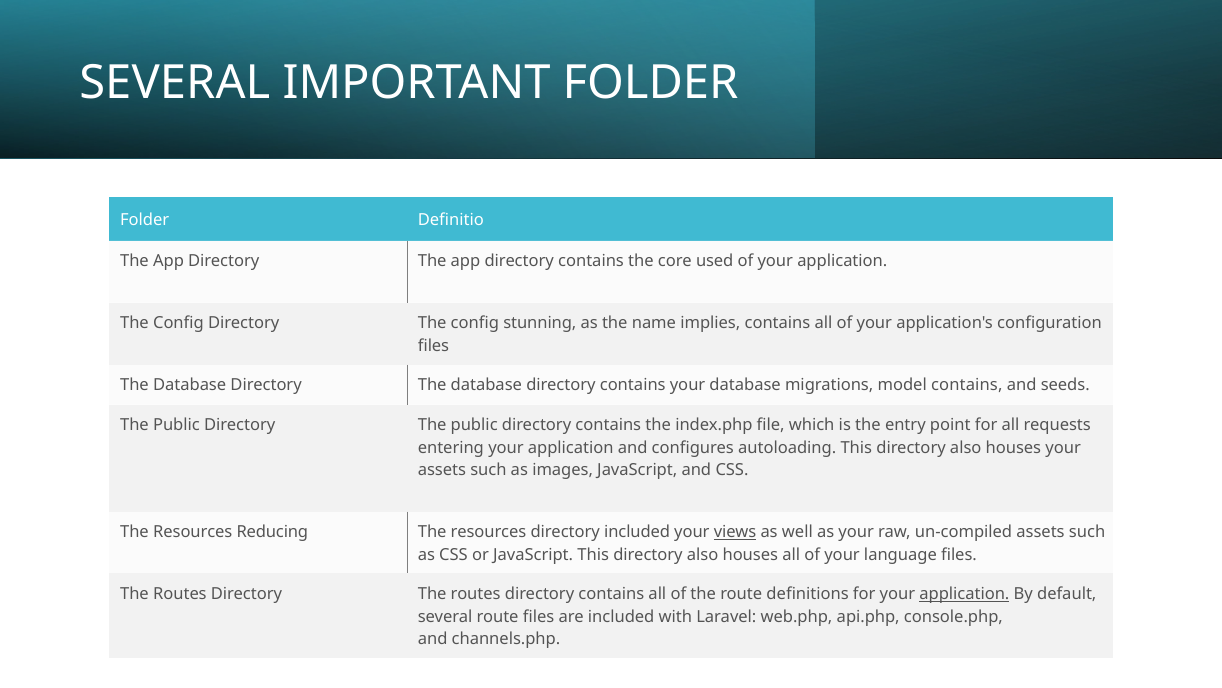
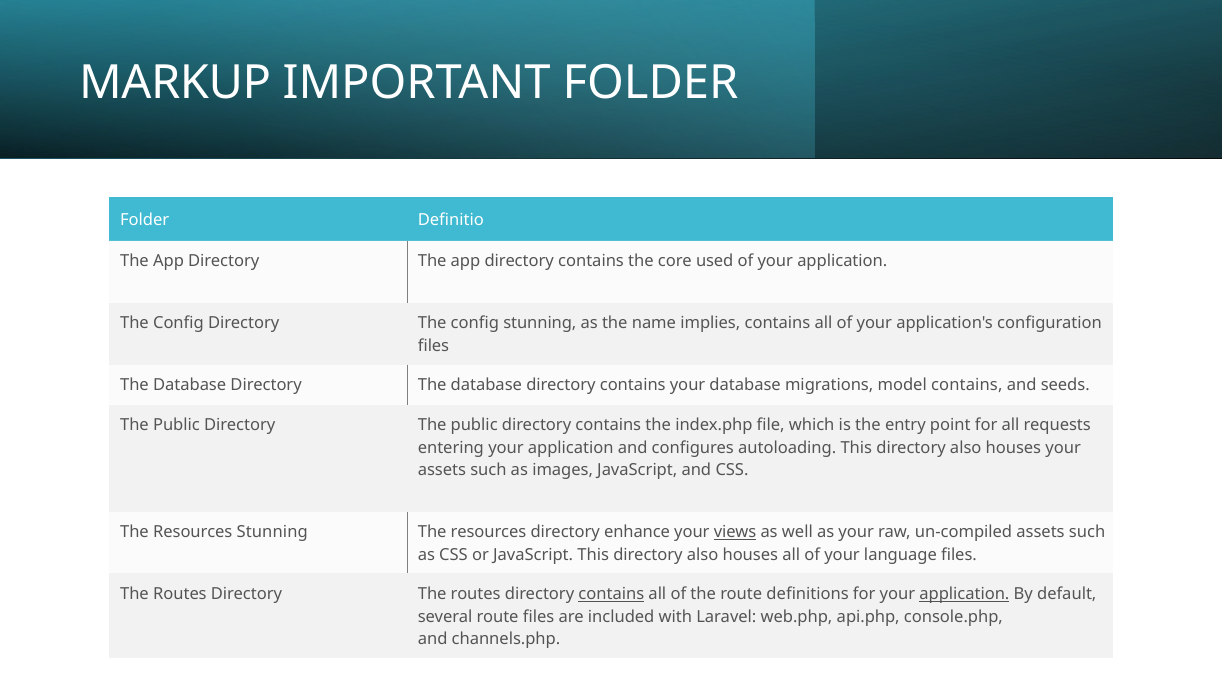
SEVERAL at (175, 83): SEVERAL -> MARKUP
Resources Reducing: Reducing -> Stunning
directory included: included -> enhance
contains at (611, 594) underline: none -> present
